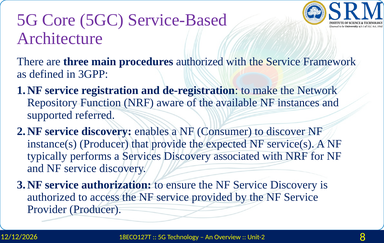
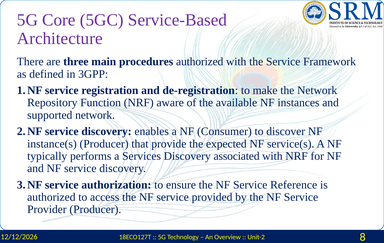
supported referred: referred -> network
the NF Service Discovery: Discovery -> Reference
